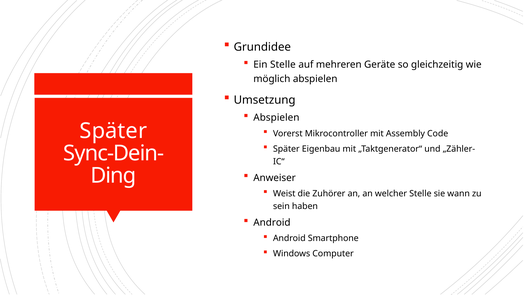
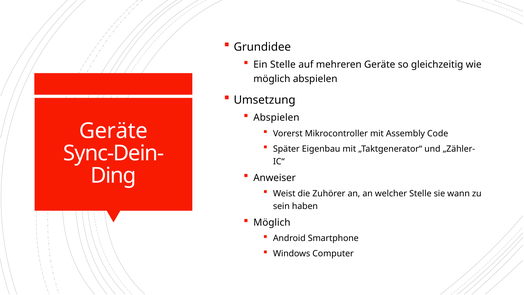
Später at (113, 131): Später -> Geräte
Android at (272, 222): Android -> Möglich
